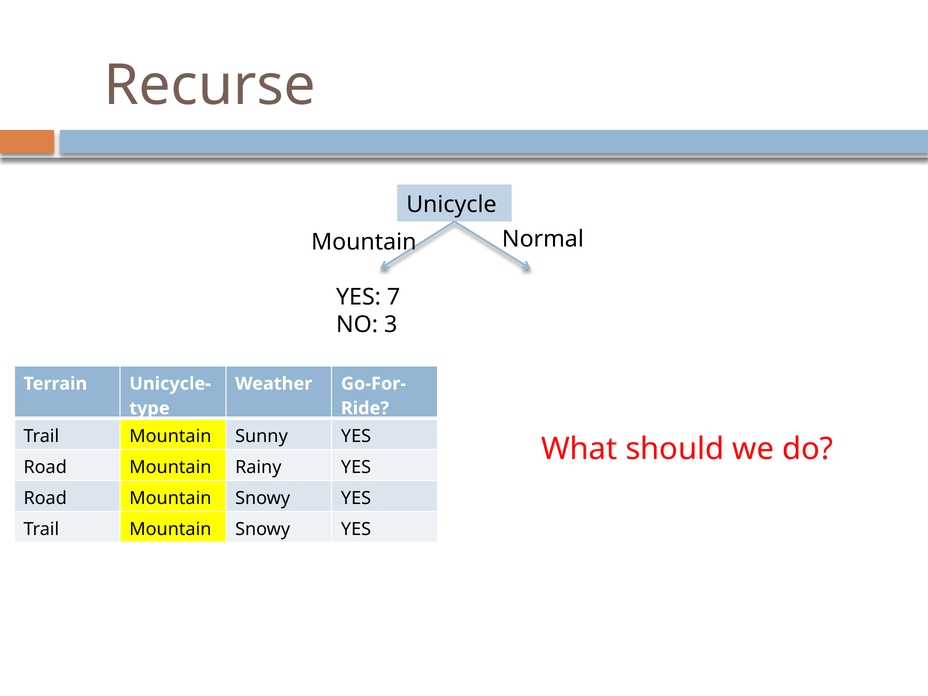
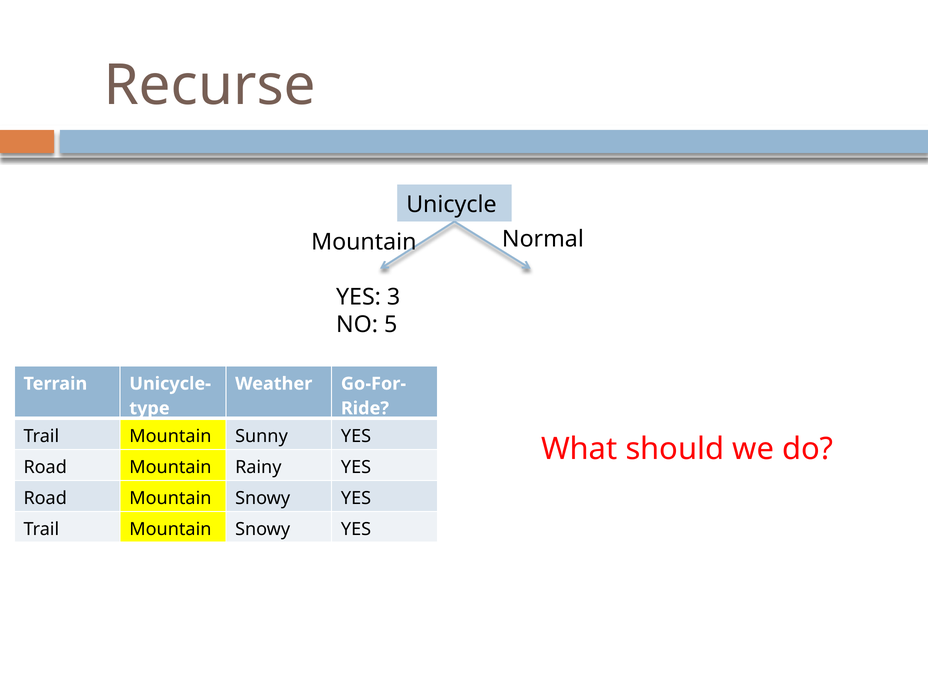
7: 7 -> 3
3: 3 -> 5
